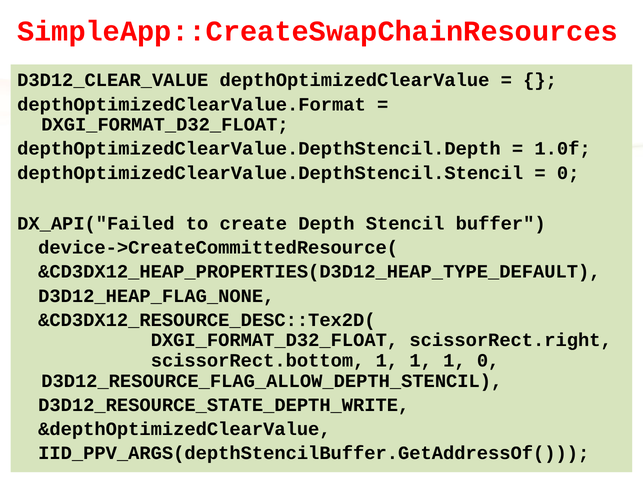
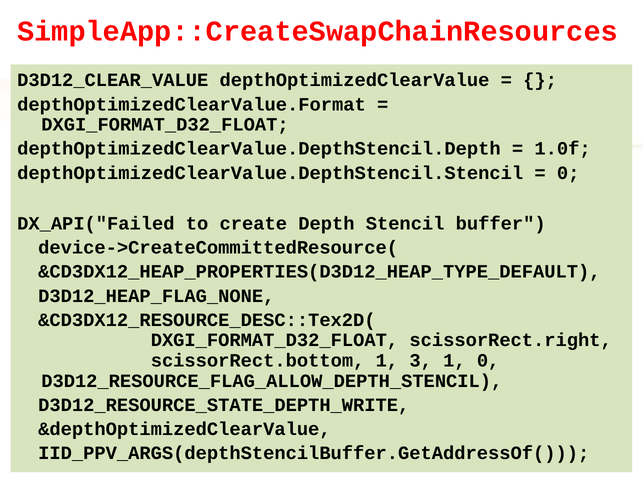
scissorRect.bottom 1 1: 1 -> 3
